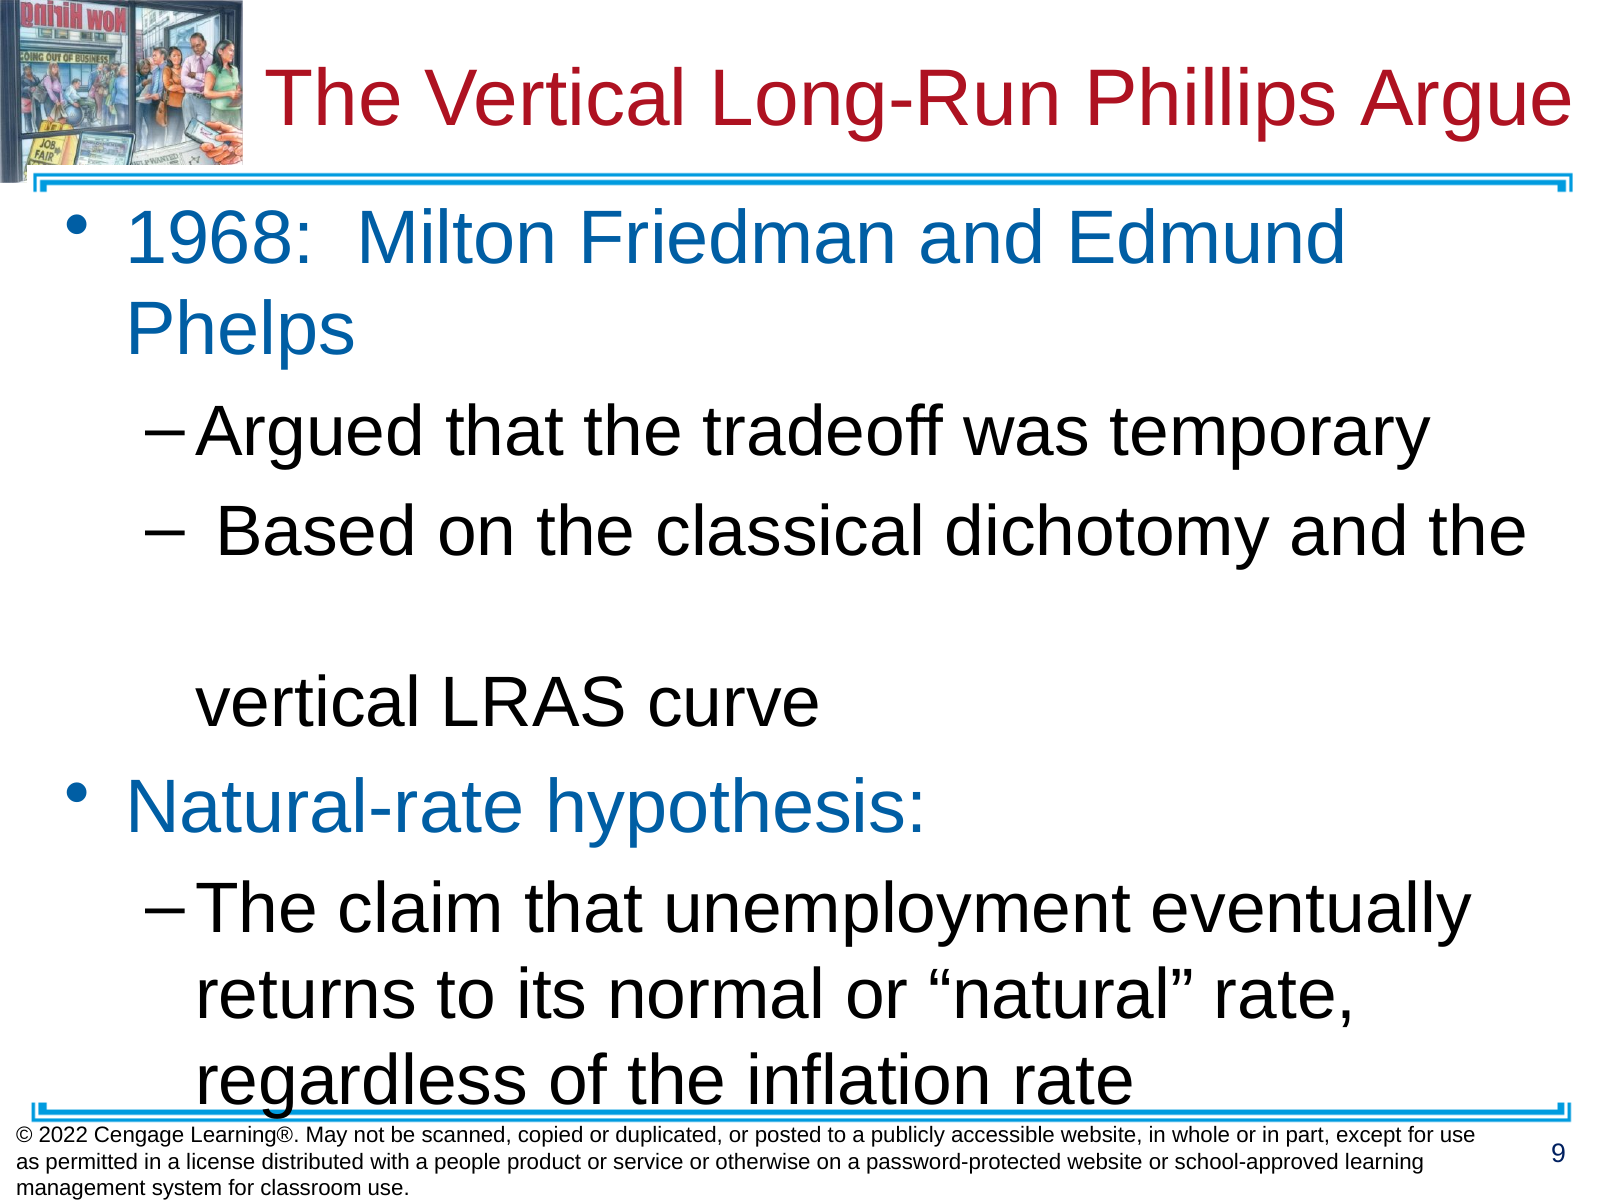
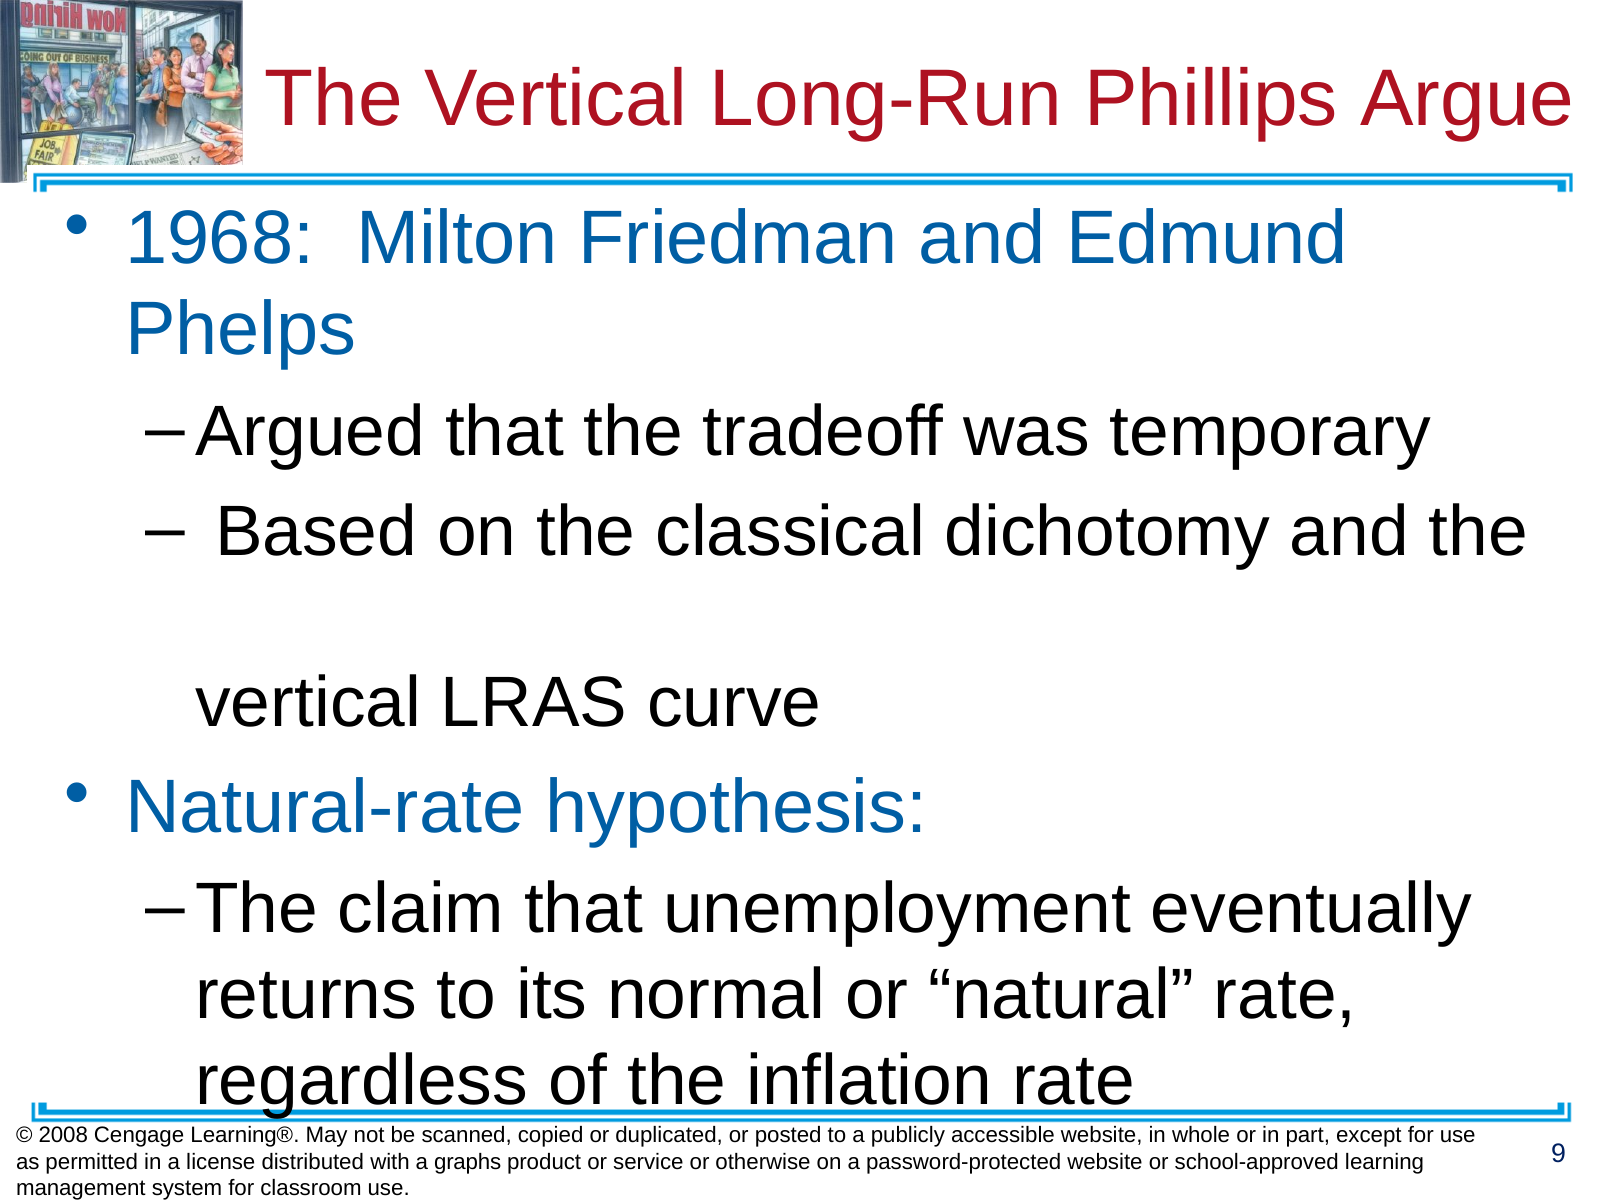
2022: 2022 -> 2008
people: people -> graphs
